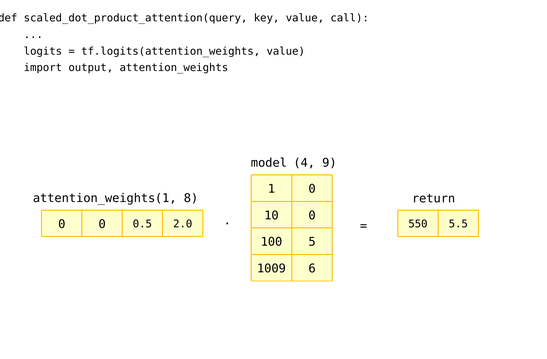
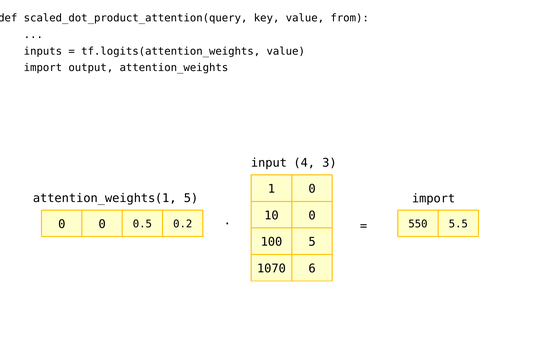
call: call -> from
logits: logits -> inputs
model: model -> input
9: 9 -> 3
1 8: 8 -> 5
return at (434, 199): return -> import
2.0: 2.0 -> 0.2
1009: 1009 -> 1070
